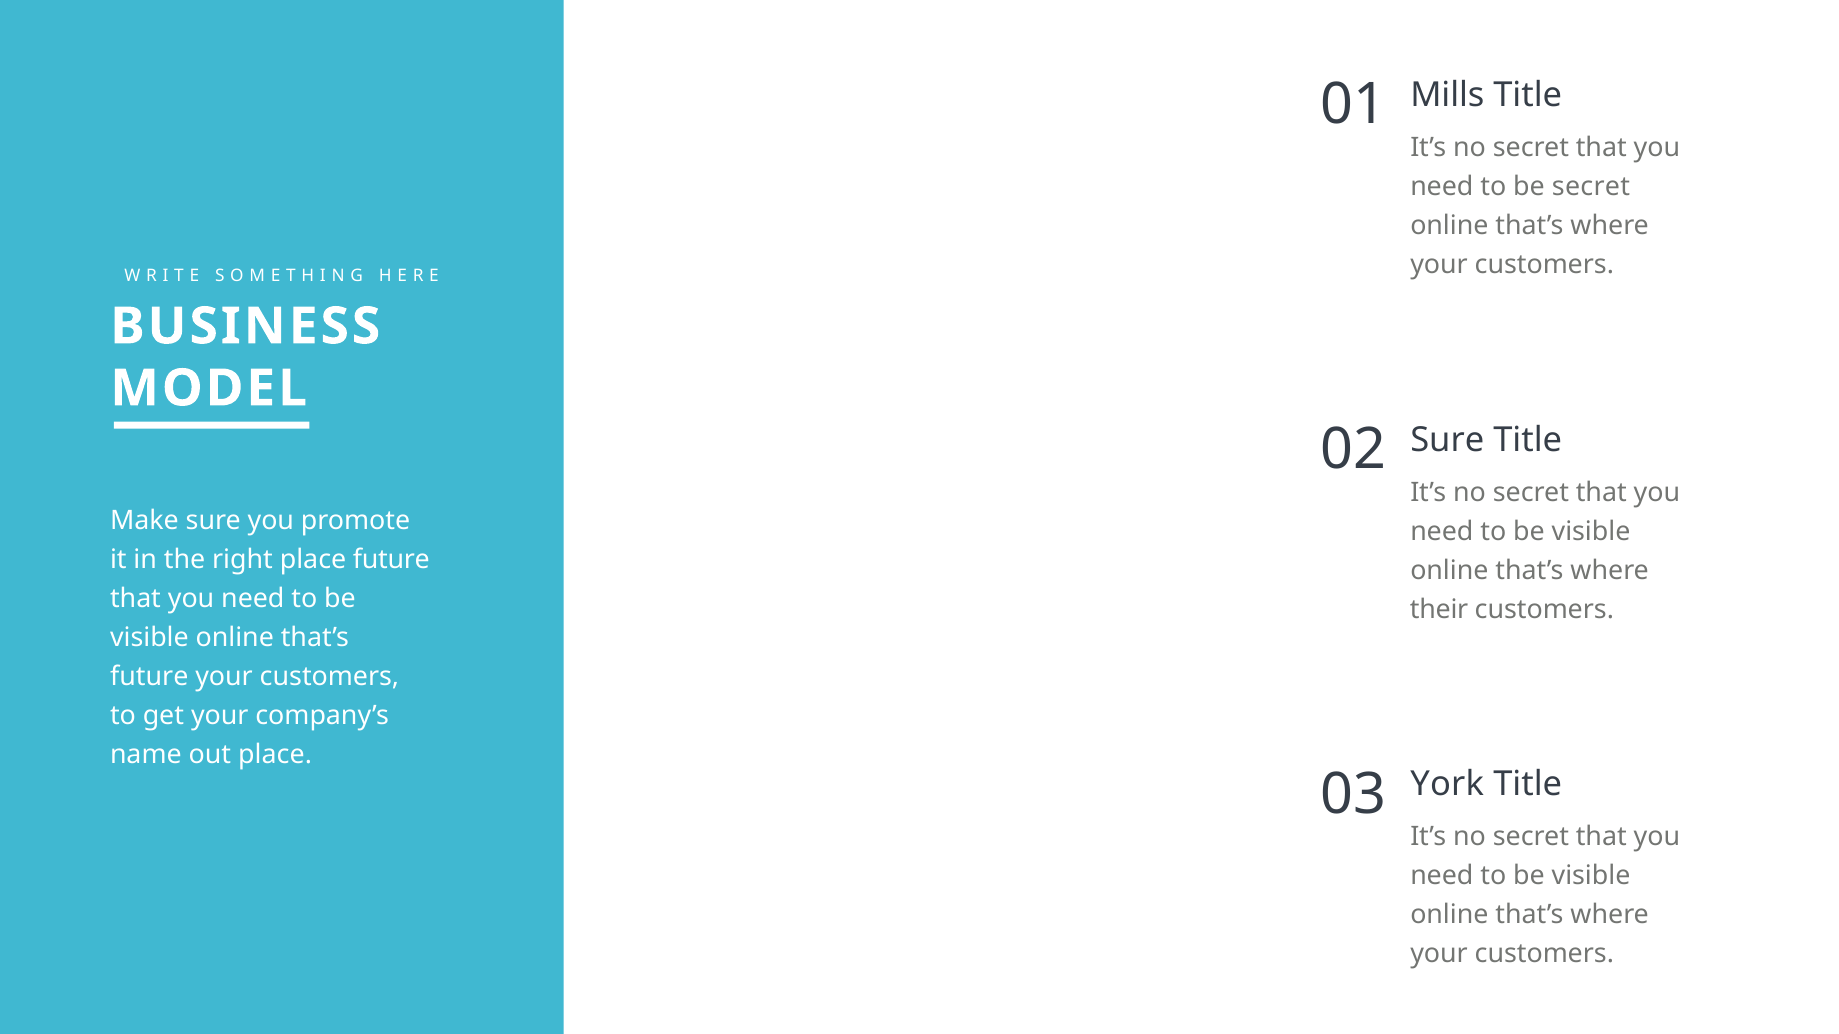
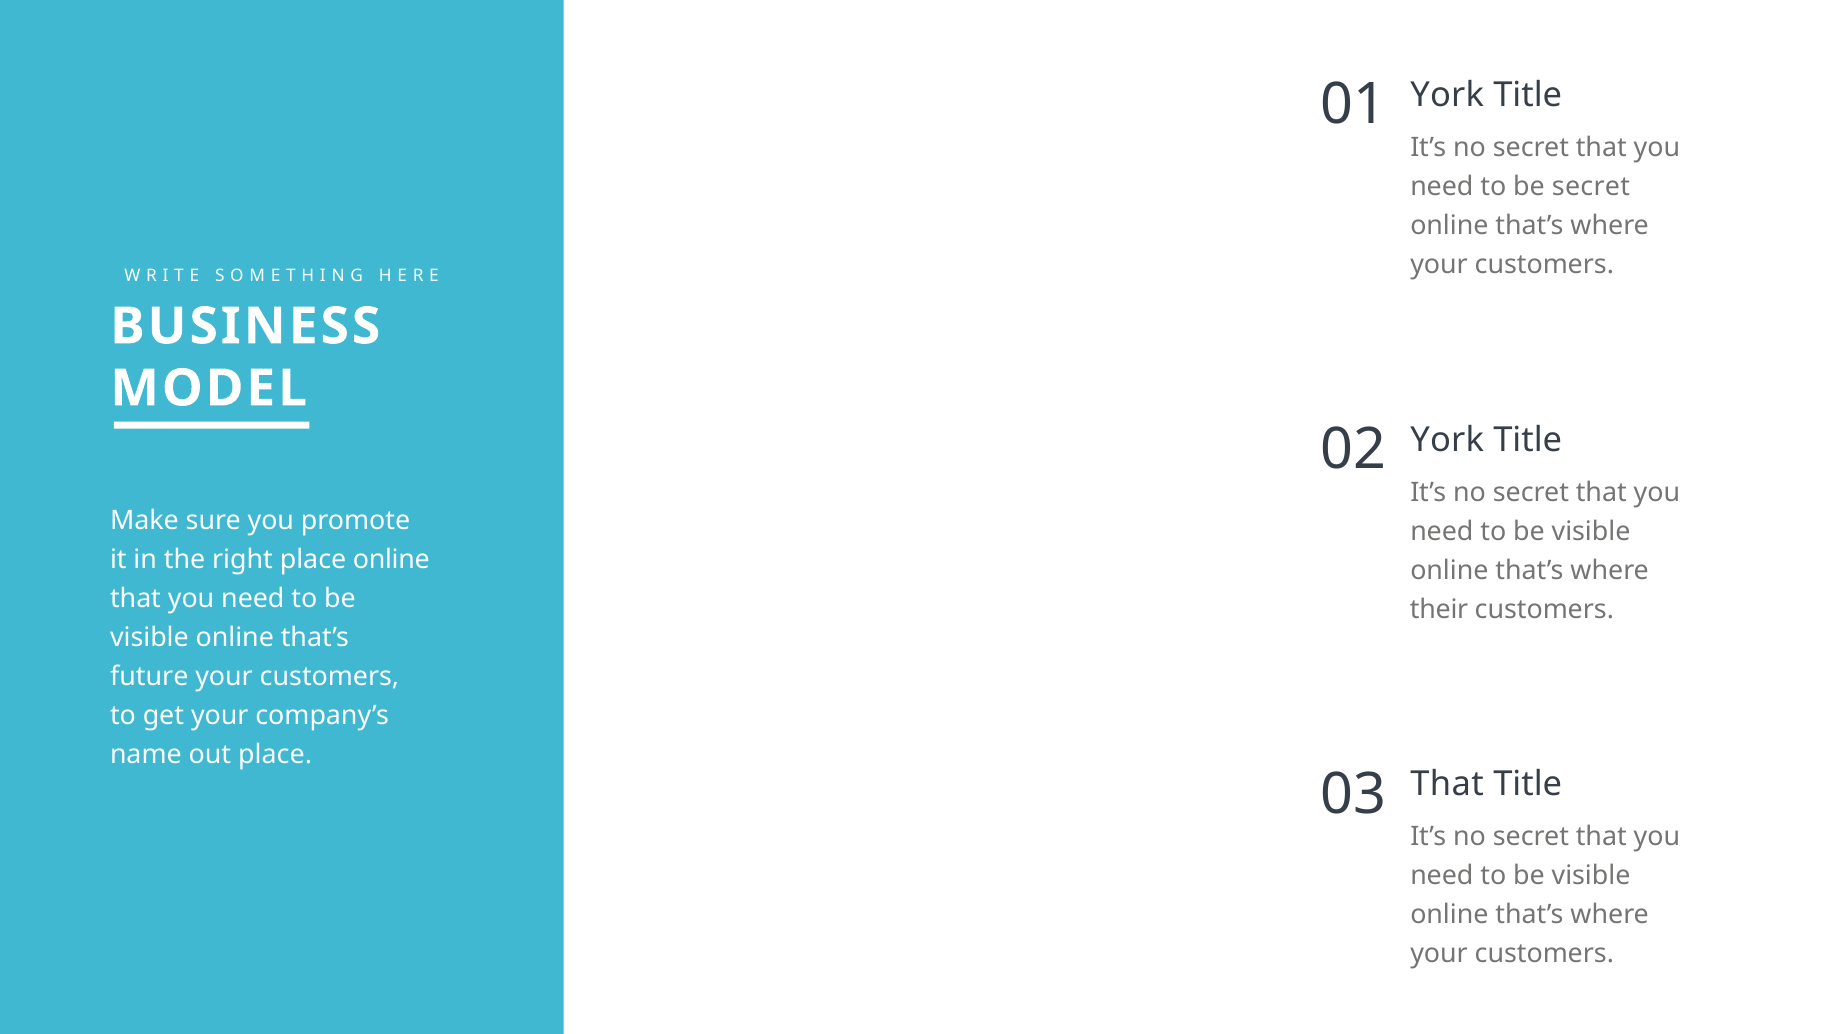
Mills at (1447, 95): Mills -> York
Sure at (1447, 440): Sure -> York
place future: future -> online
York at (1447, 785): York -> That
